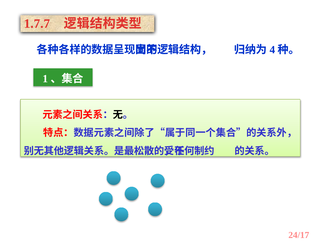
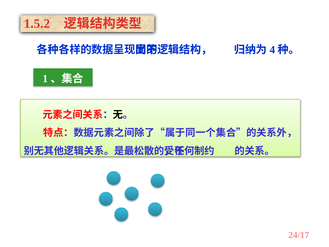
1.7.7: 1.7.7 -> 1.5.2
